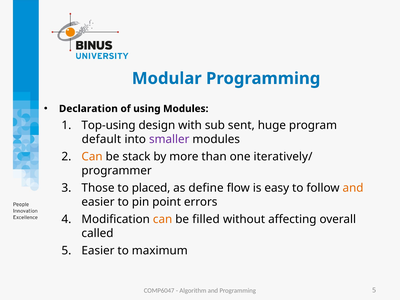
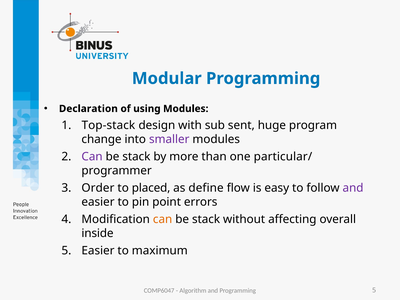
Top-using: Top-using -> Top-stack
default: default -> change
Can at (92, 156) colour: orange -> purple
iteratively/: iteratively/ -> particular/
Those: Those -> Order
and at (353, 188) colour: orange -> purple
filled at (206, 219): filled -> stack
called: called -> inside
